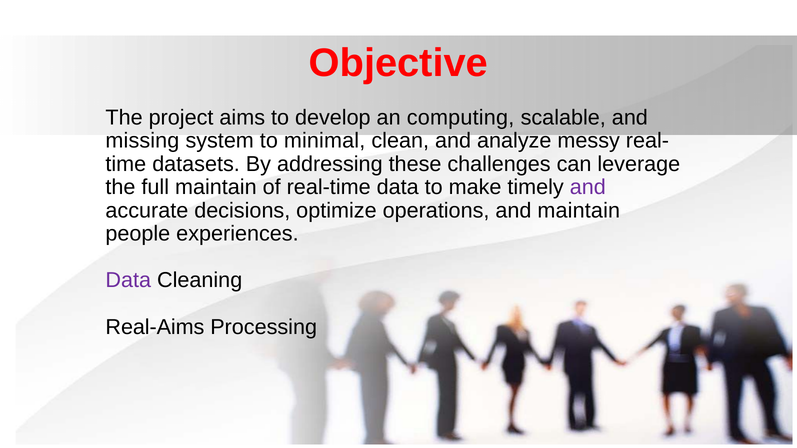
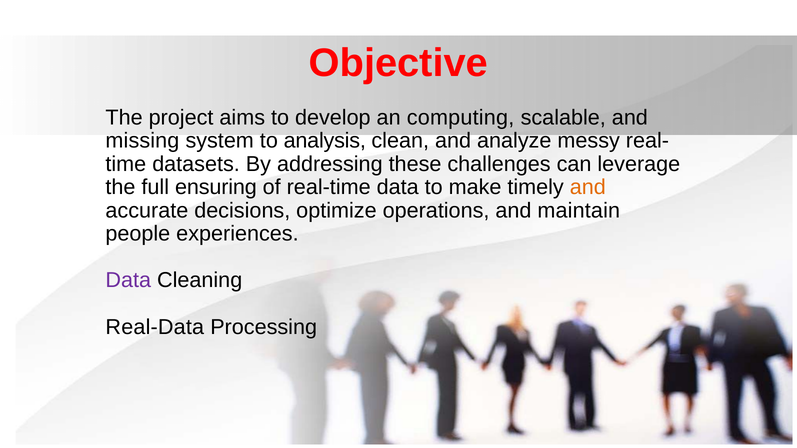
minimal: minimal -> analysis
full maintain: maintain -> ensuring
and at (588, 187) colour: purple -> orange
Real-Aims: Real-Aims -> Real-Data
